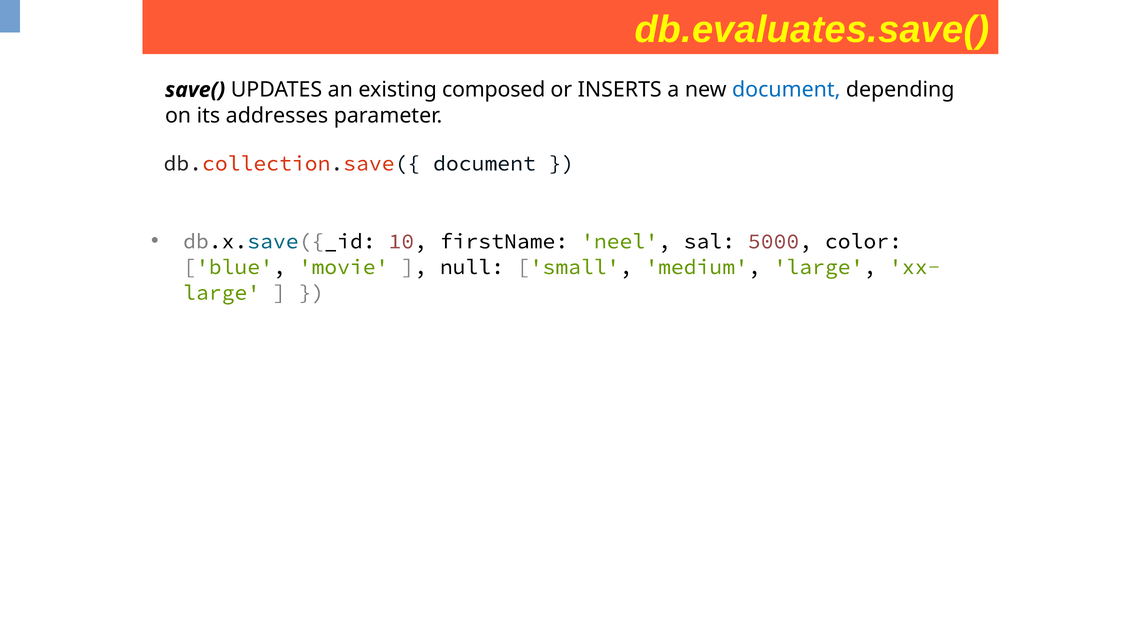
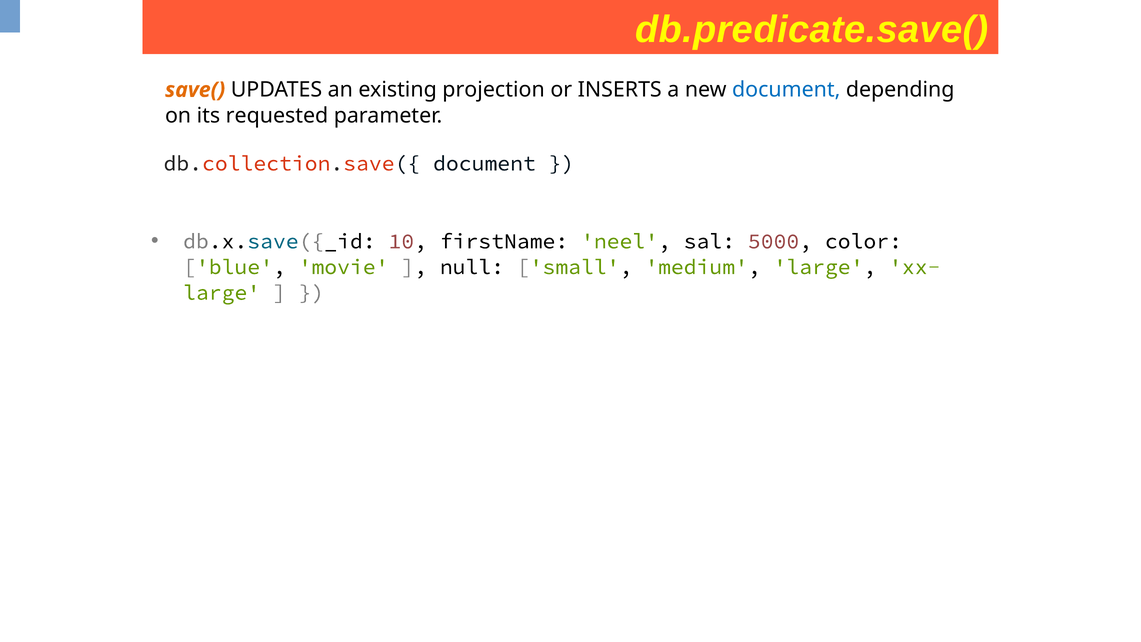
db.evaluates.save(: db.evaluates.save( -> db.predicate.save(
save( colour: black -> orange
composed: composed -> projection
addresses: addresses -> requested
